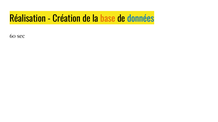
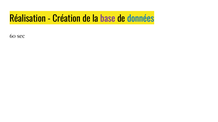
base colour: orange -> purple
